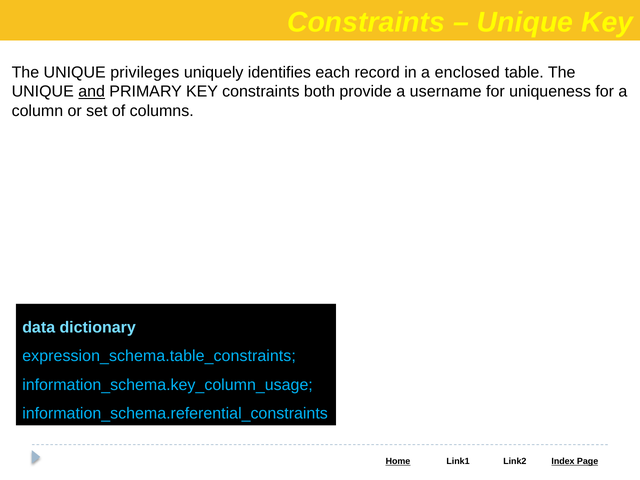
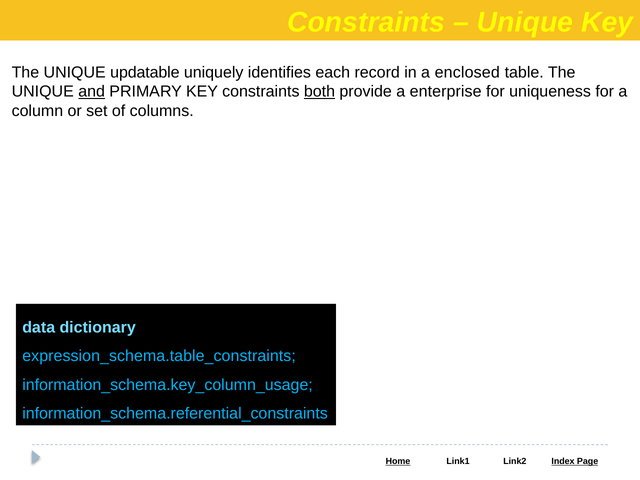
privileges: privileges -> updatable
both underline: none -> present
username: username -> enterprise
